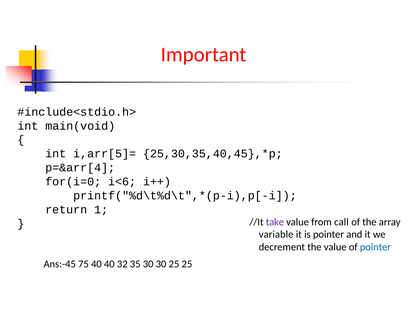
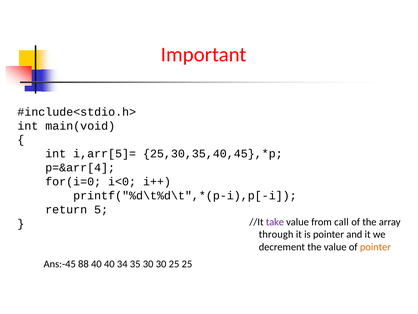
i<6: i<6 -> i<0
1: 1 -> 5
variable: variable -> through
pointer at (375, 247) colour: blue -> orange
75: 75 -> 88
32: 32 -> 34
